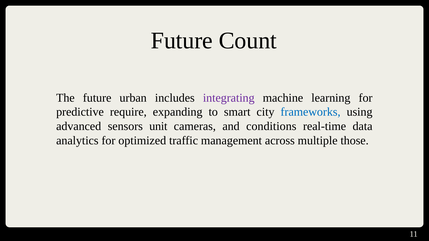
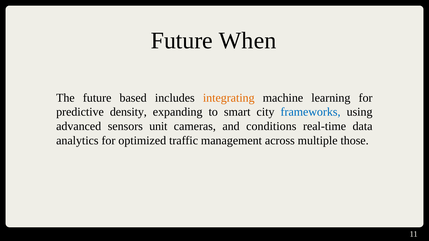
Count: Count -> When
urban: urban -> based
integrating colour: purple -> orange
require: require -> density
